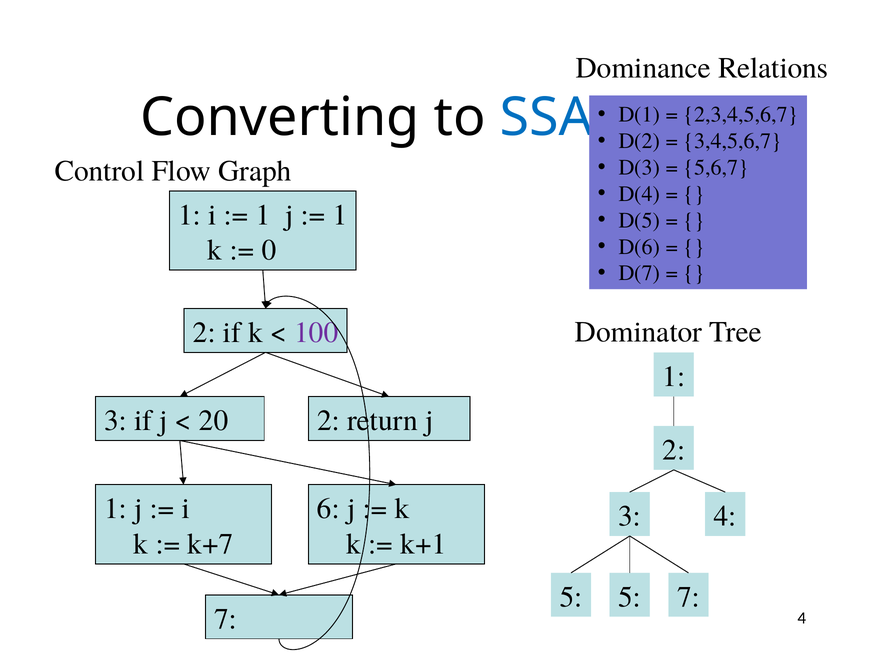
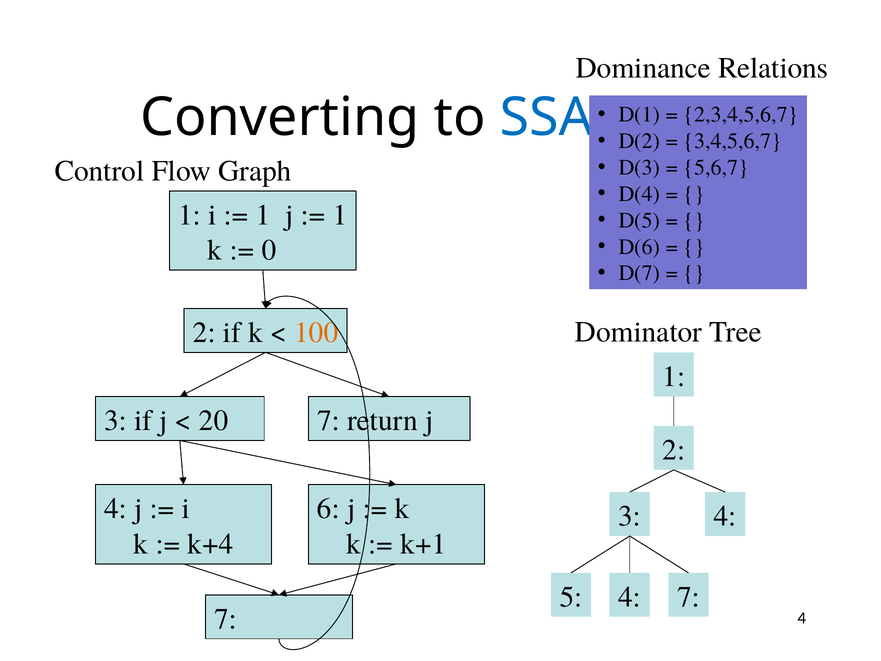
100 colour: purple -> orange
20 2: 2 -> 7
1 at (116, 509): 1 -> 4
k+7: k+7 -> k+4
5 5: 5 -> 4
